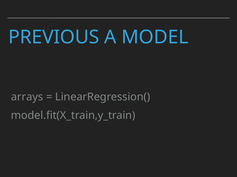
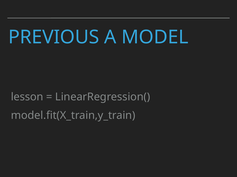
arrays: arrays -> lesson
